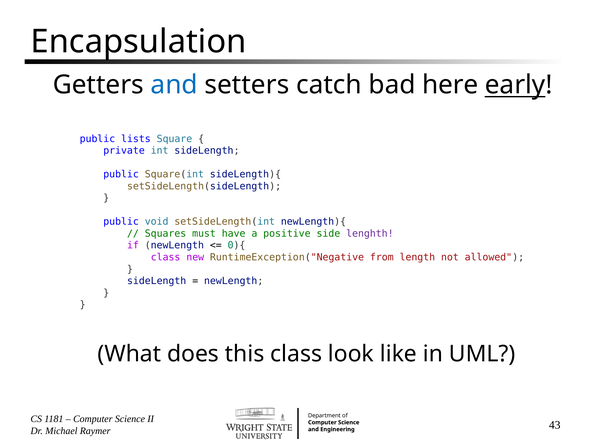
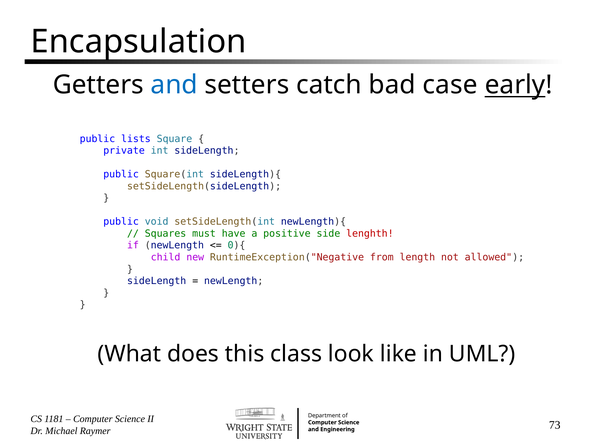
here: here -> case
lenghth colour: purple -> red
class at (166, 257): class -> child
43: 43 -> 73
